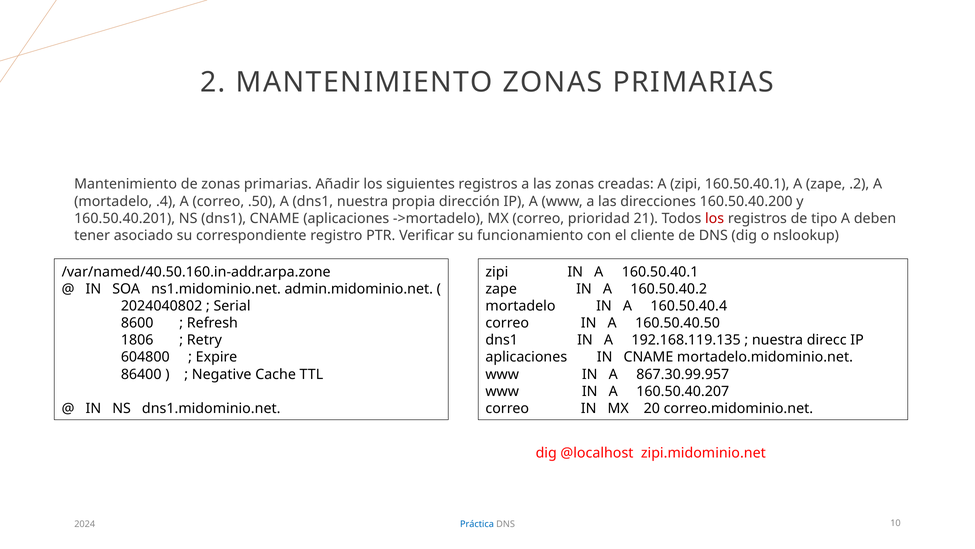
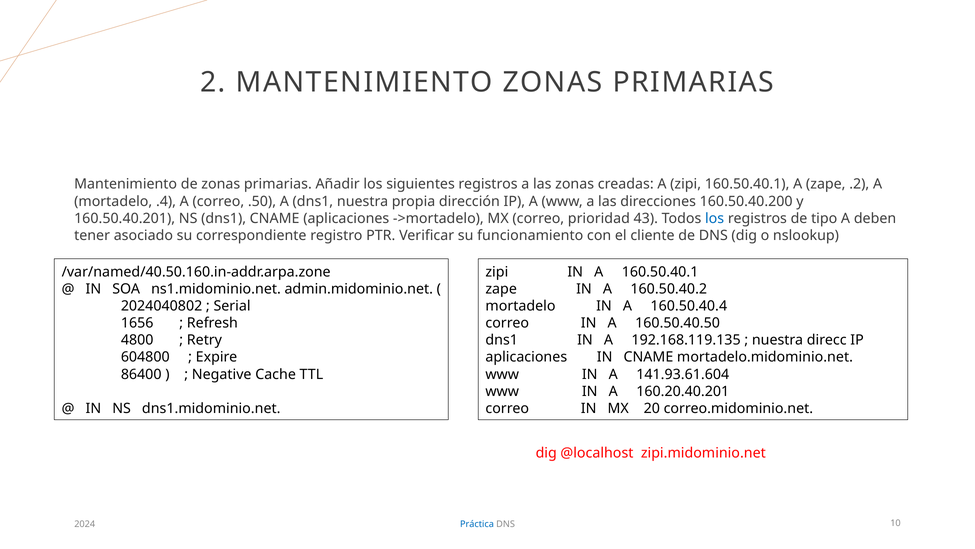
21: 21 -> 43
los at (715, 218) colour: red -> blue
8600: 8600 -> 1656
1806: 1806 -> 4800
867.30.99.957: 867.30.99.957 -> 141.93.61.604
160.50.40.207: 160.50.40.207 -> 160.20.40.201
